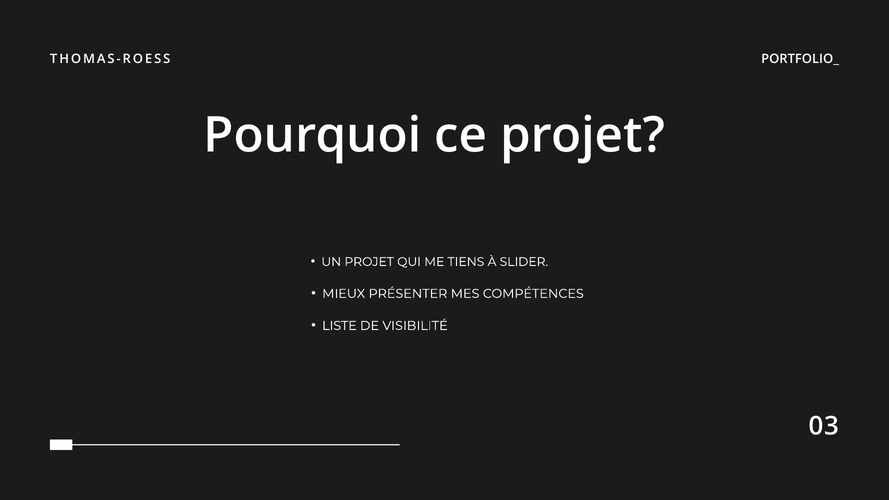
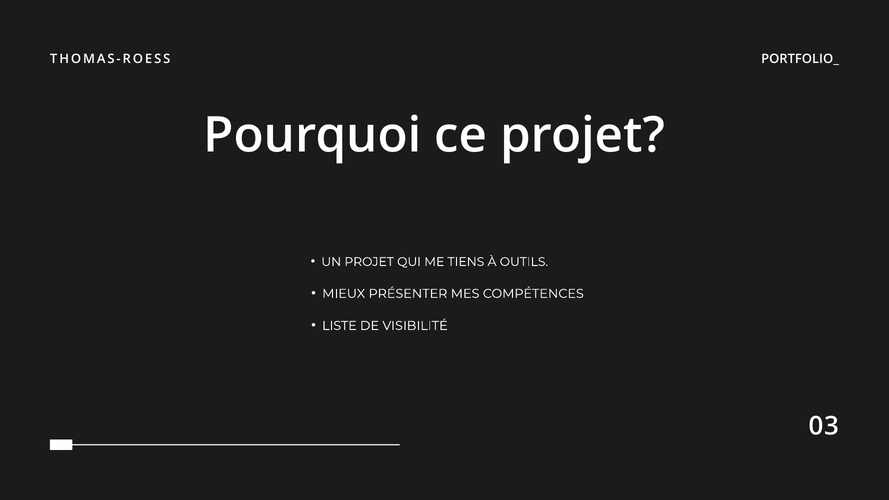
SLIDER: SLIDER -> OUTILS
